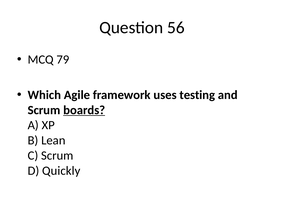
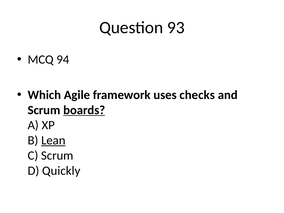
56: 56 -> 93
79: 79 -> 94
testing: testing -> checks
Lean underline: none -> present
